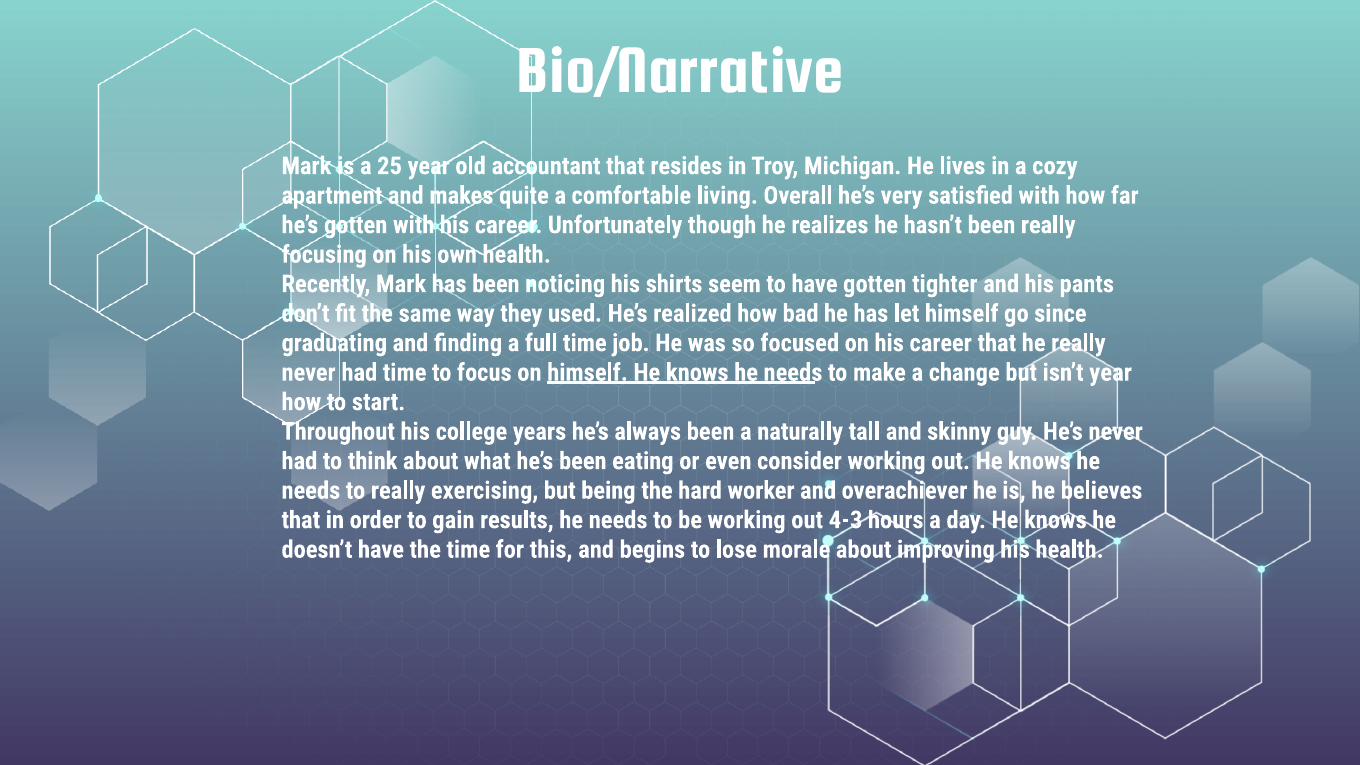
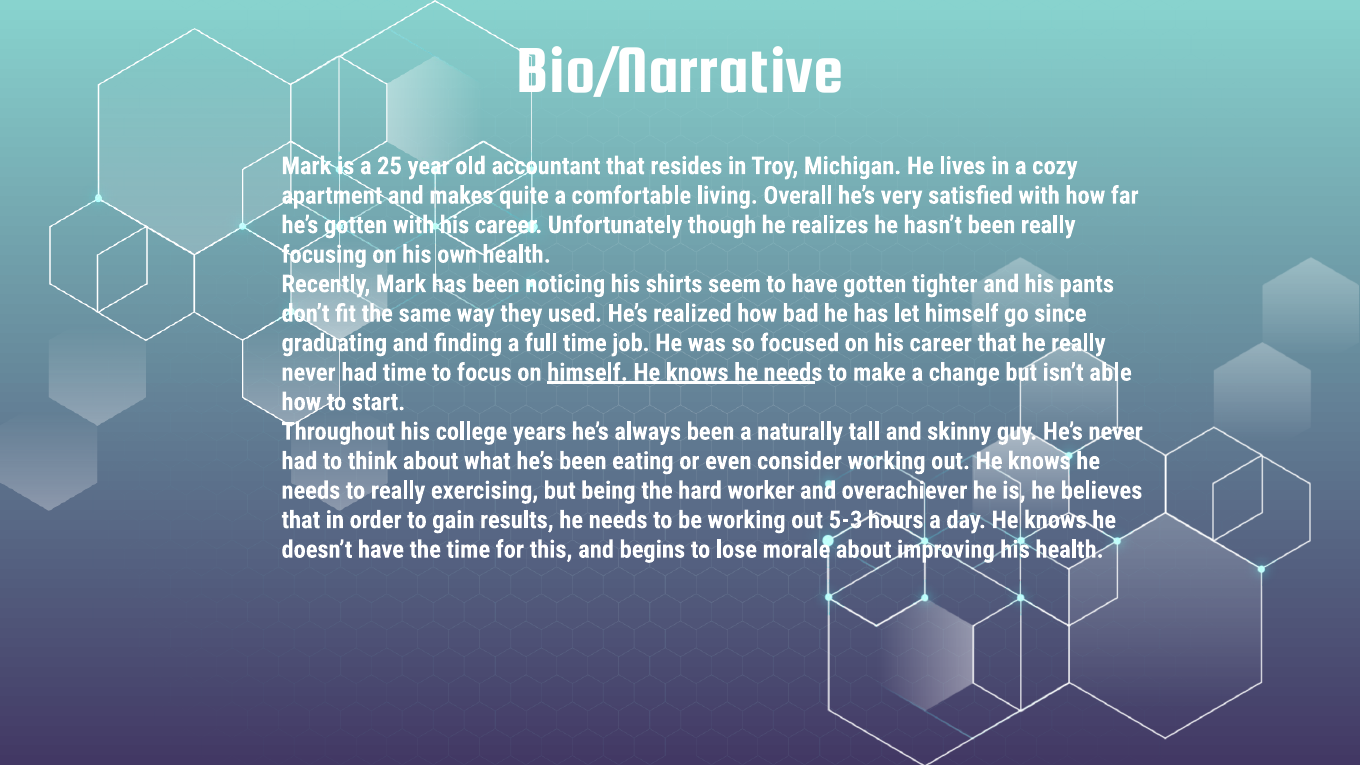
isn’t year: year -> able
4-3: 4-3 -> 5-3
